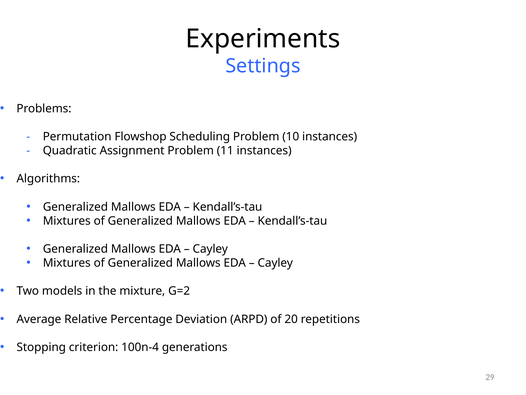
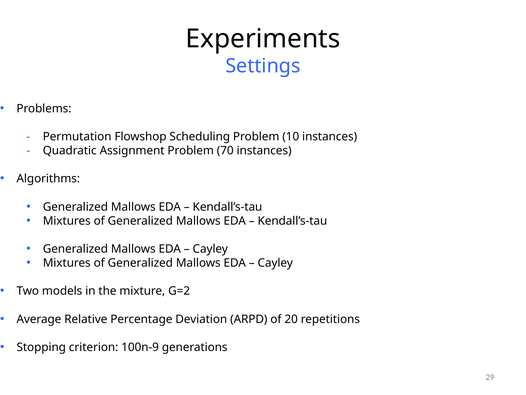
11: 11 -> 70
100n-4: 100n-4 -> 100n-9
